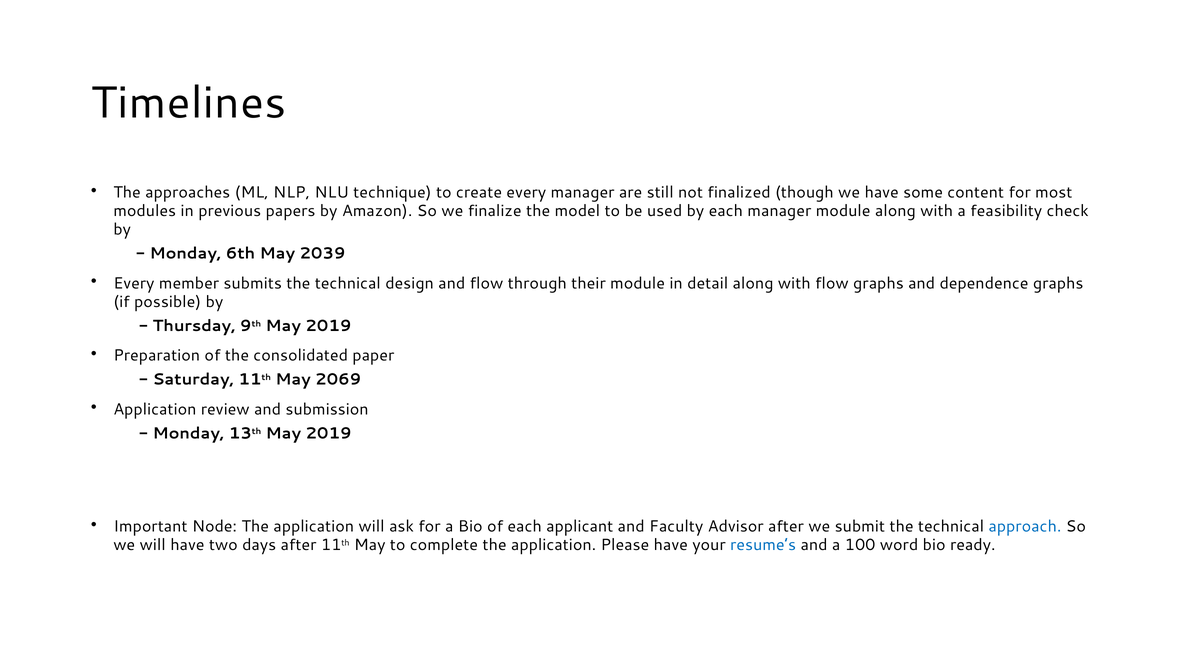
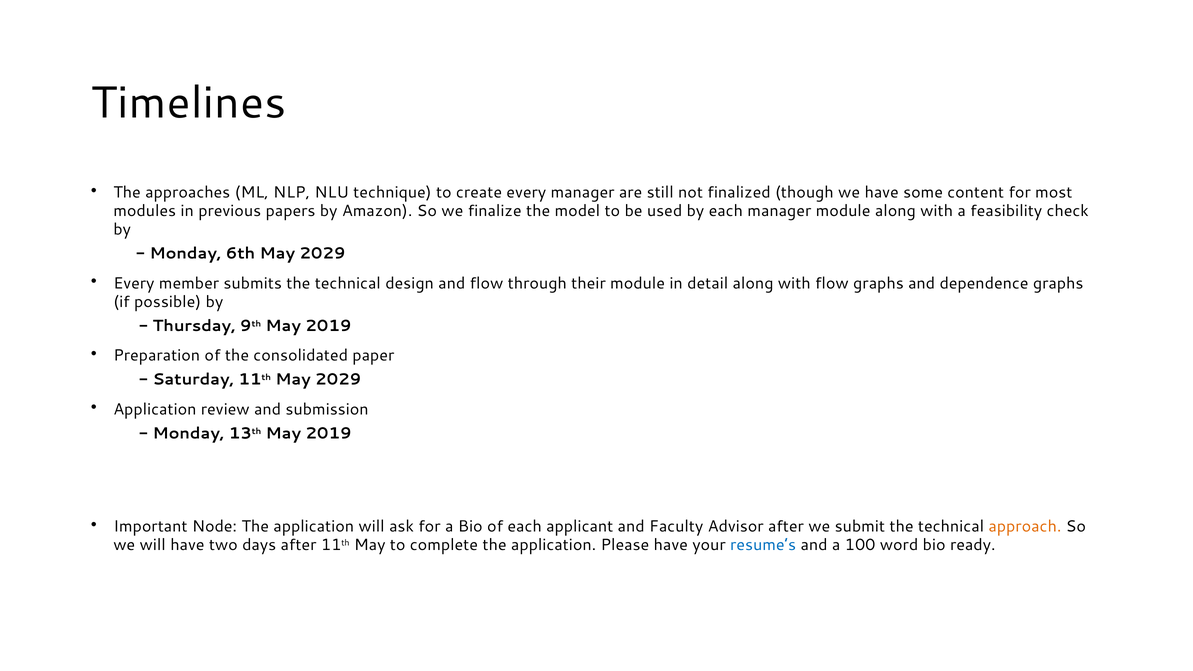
6th May 2039: 2039 -> 2029
11th May 2069: 2069 -> 2029
approach colour: blue -> orange
